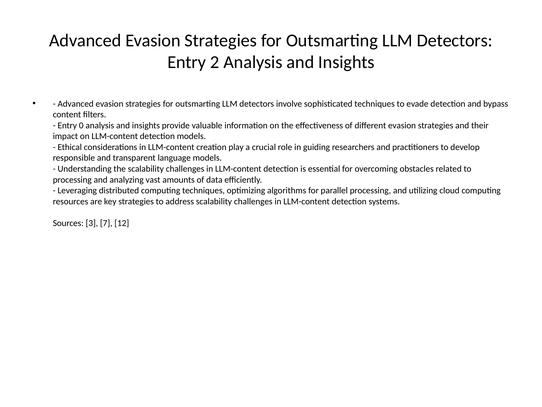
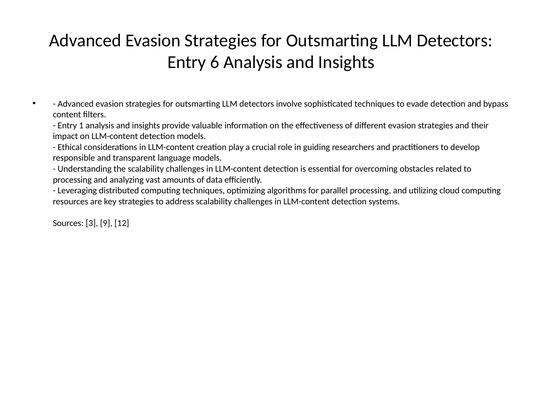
2: 2 -> 6
0: 0 -> 1
7: 7 -> 9
